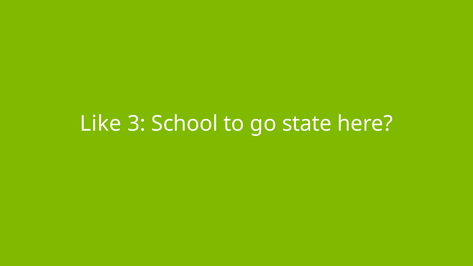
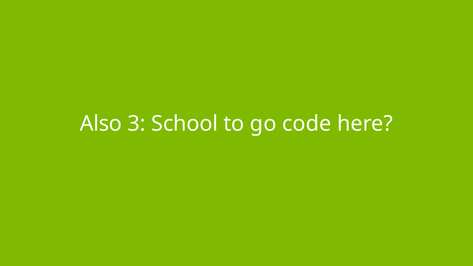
Like: Like -> Also
state: state -> code
